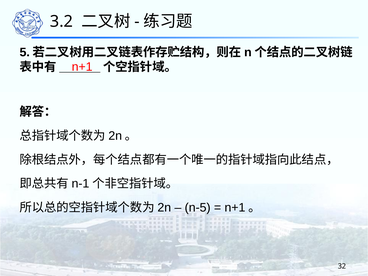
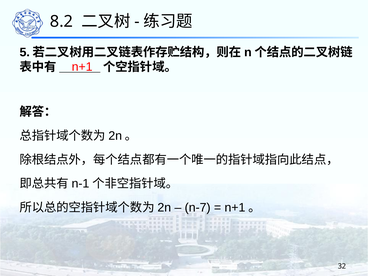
3.2: 3.2 -> 8.2
n-5: n-5 -> n-7
